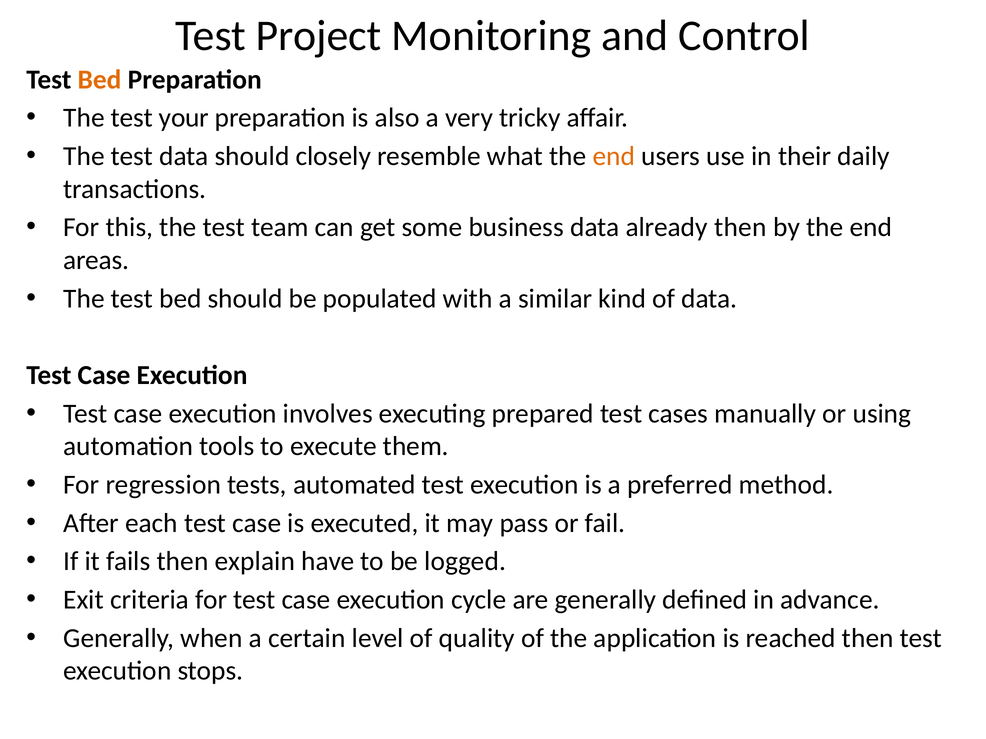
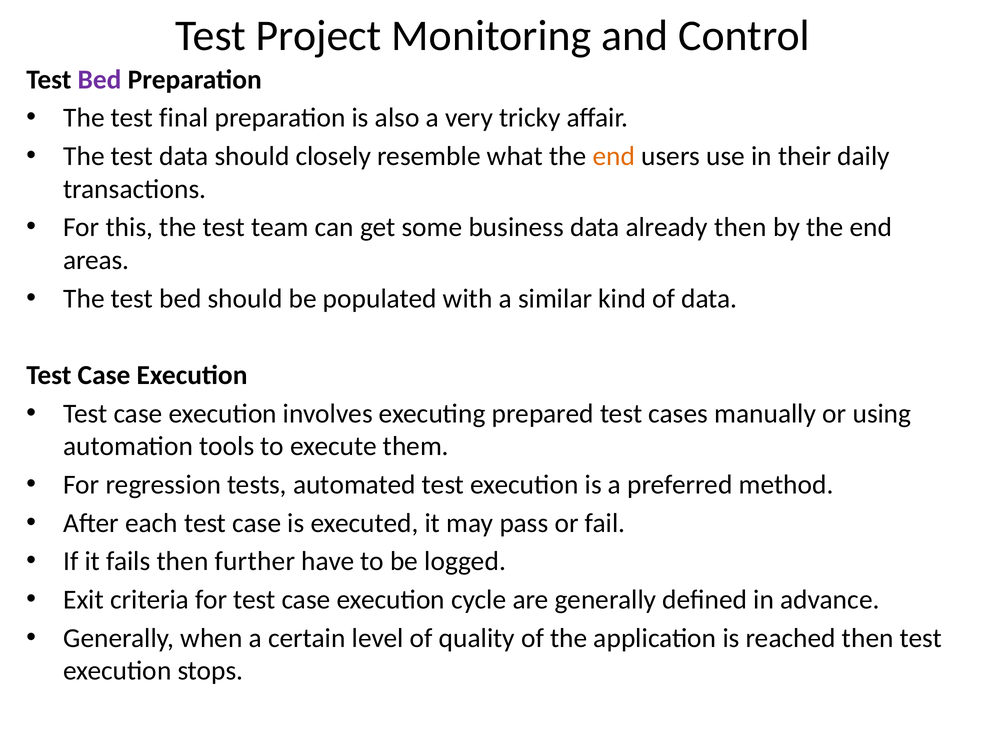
Bed at (99, 80) colour: orange -> purple
your: your -> final
explain: explain -> further
